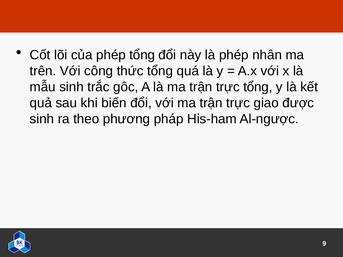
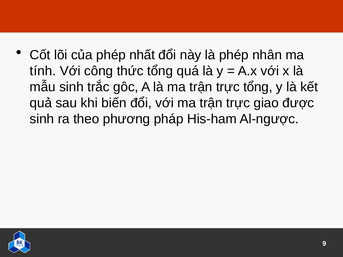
phép tổng: tổng -> nhất
trên: trên -> tính
